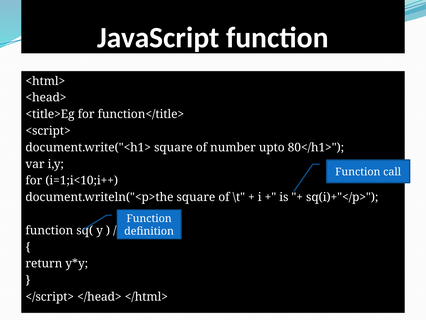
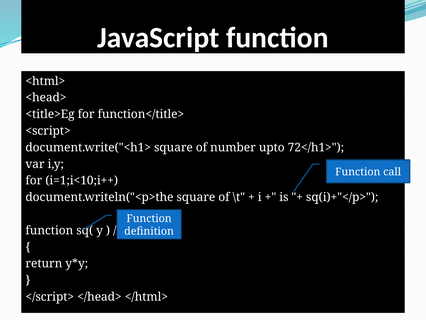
80</h1>: 80</h1> -> 72</h1>
